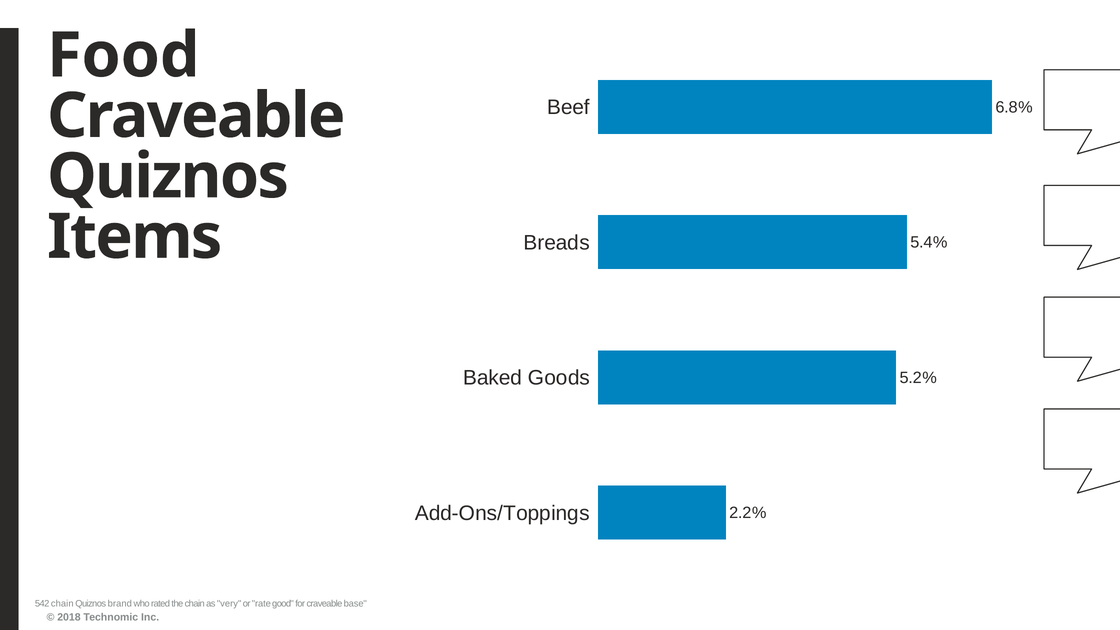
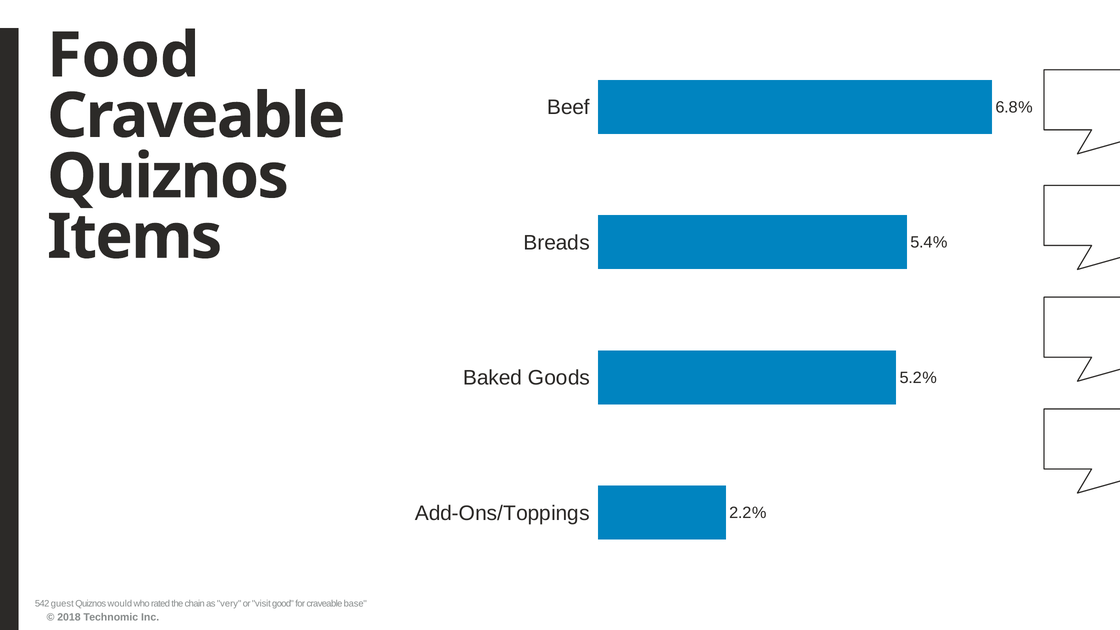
542 chain: chain -> guest
brand: brand -> would
rate: rate -> visit
